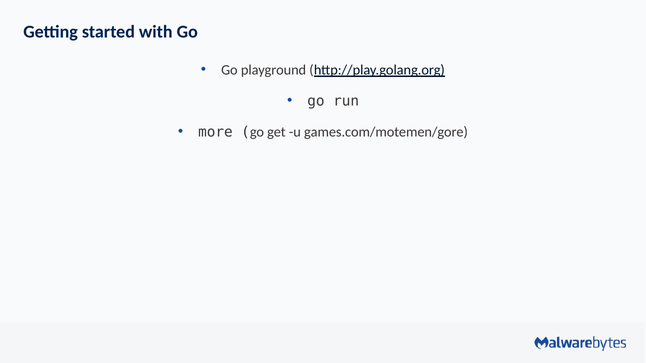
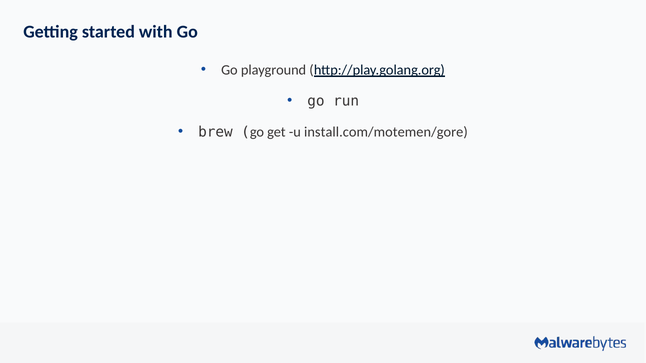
more: more -> brew
games.com/motemen/gore: games.com/motemen/gore -> install.com/motemen/gore
